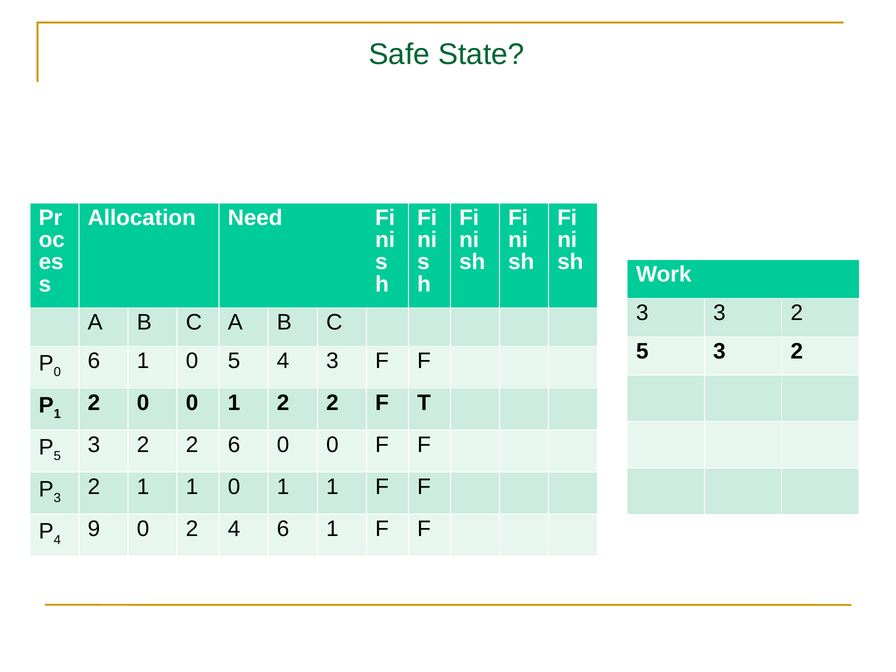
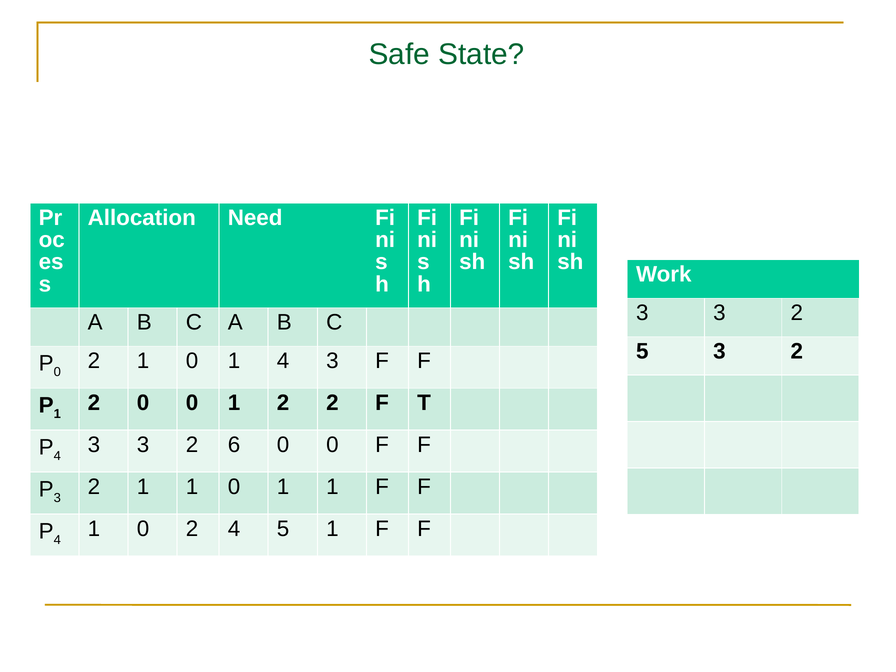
6 at (94, 361): 6 -> 2
5 at (234, 361): 5 -> 1
5 at (57, 456): 5 -> 4
2 at (143, 445): 2 -> 3
4 9: 9 -> 1
4 6: 6 -> 5
